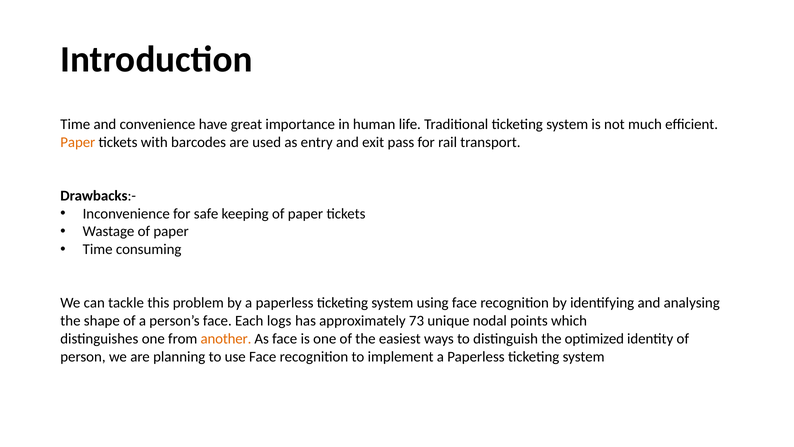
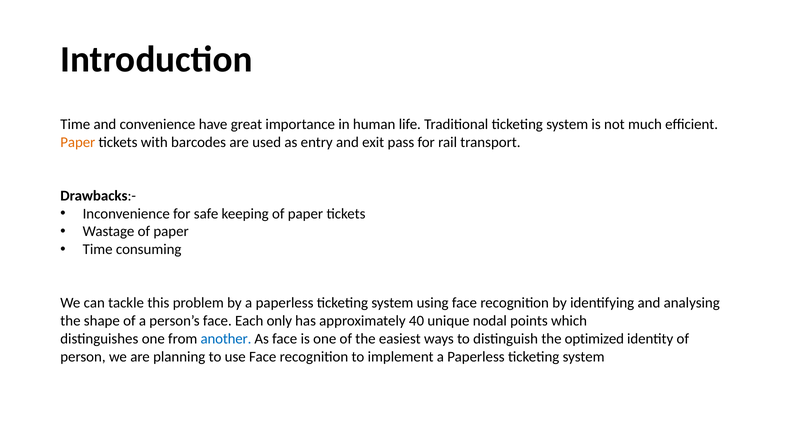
logs: logs -> only
73: 73 -> 40
another colour: orange -> blue
